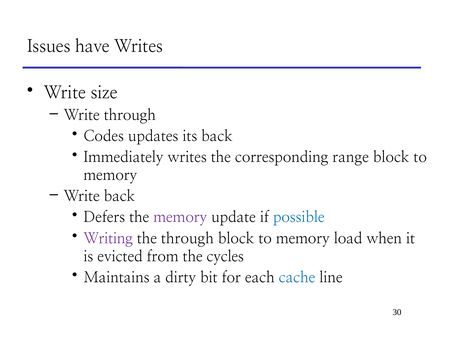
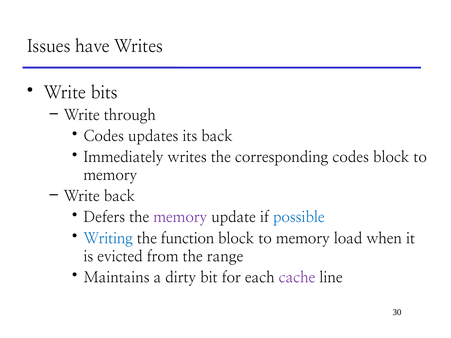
size: size -> bits
corresponding range: range -> codes
Writing colour: purple -> blue
the through: through -> function
cycles: cycles -> range
cache colour: blue -> purple
